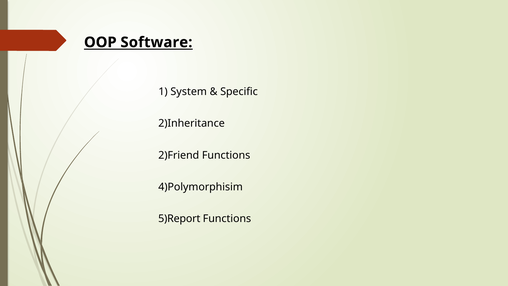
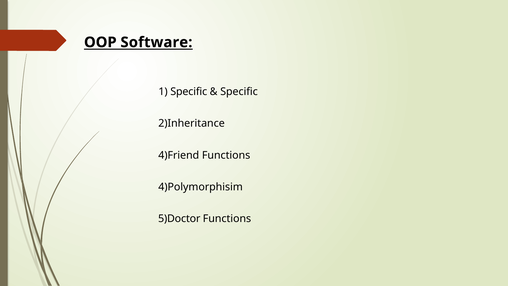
1 System: System -> Specific
2)Friend: 2)Friend -> 4)Friend
5)Report: 5)Report -> 5)Doctor
